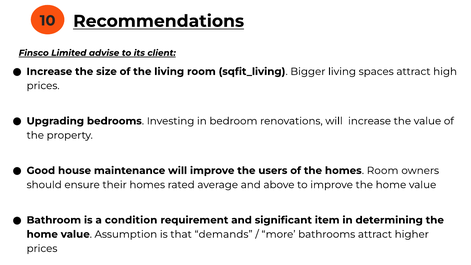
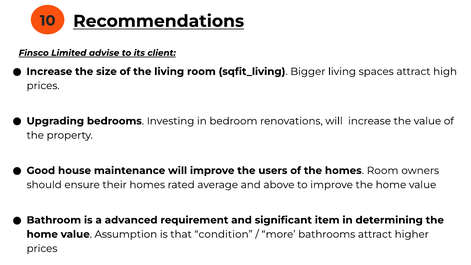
condition: condition -> advanced
demands: demands -> condition
